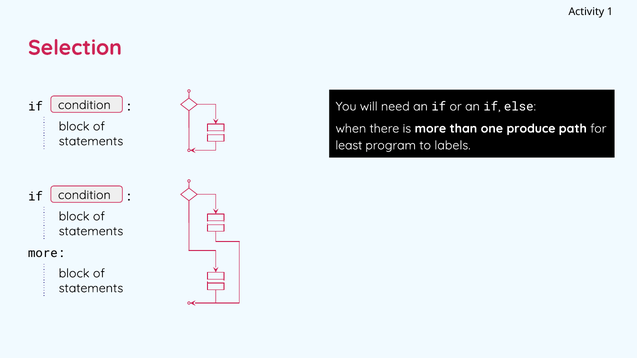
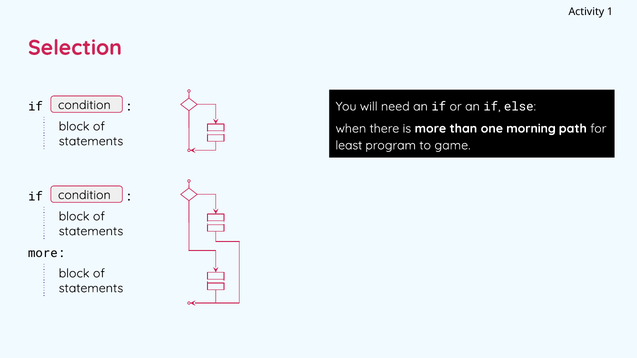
produce: produce -> morning
labels: labels -> game
